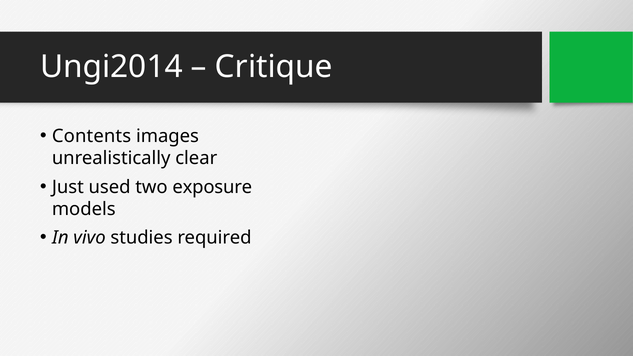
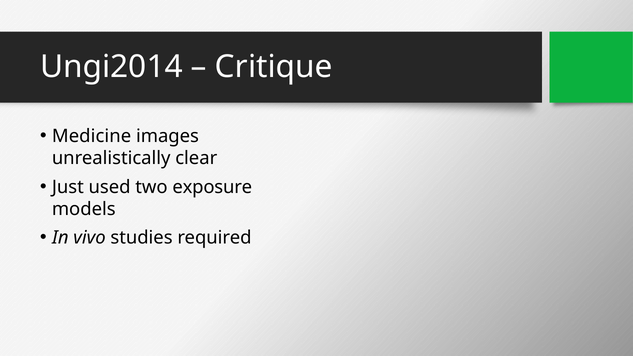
Contents: Contents -> Medicine
